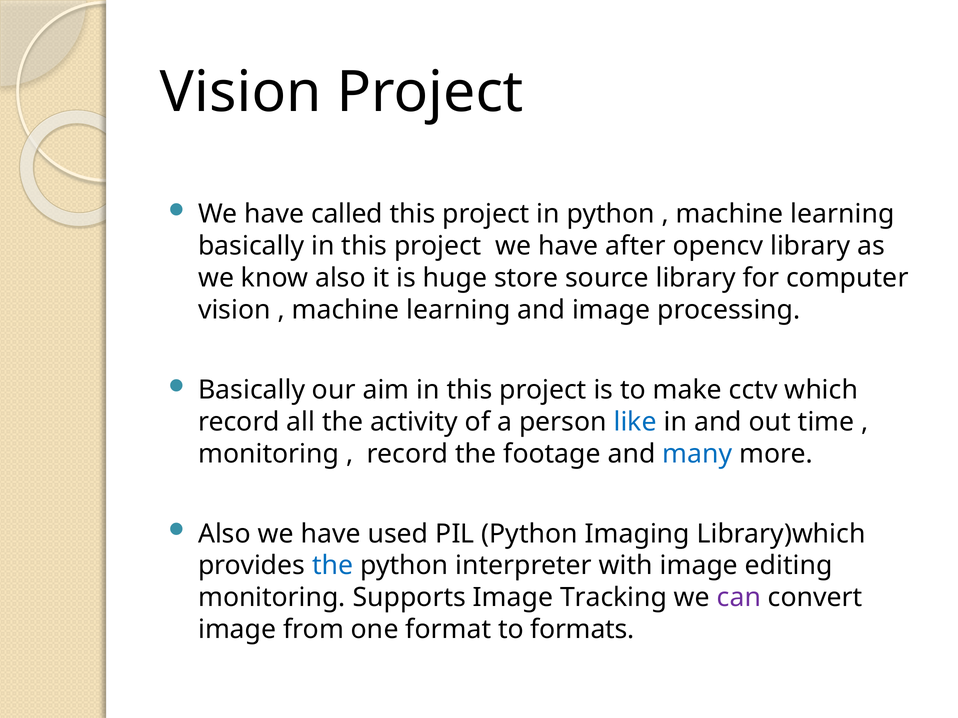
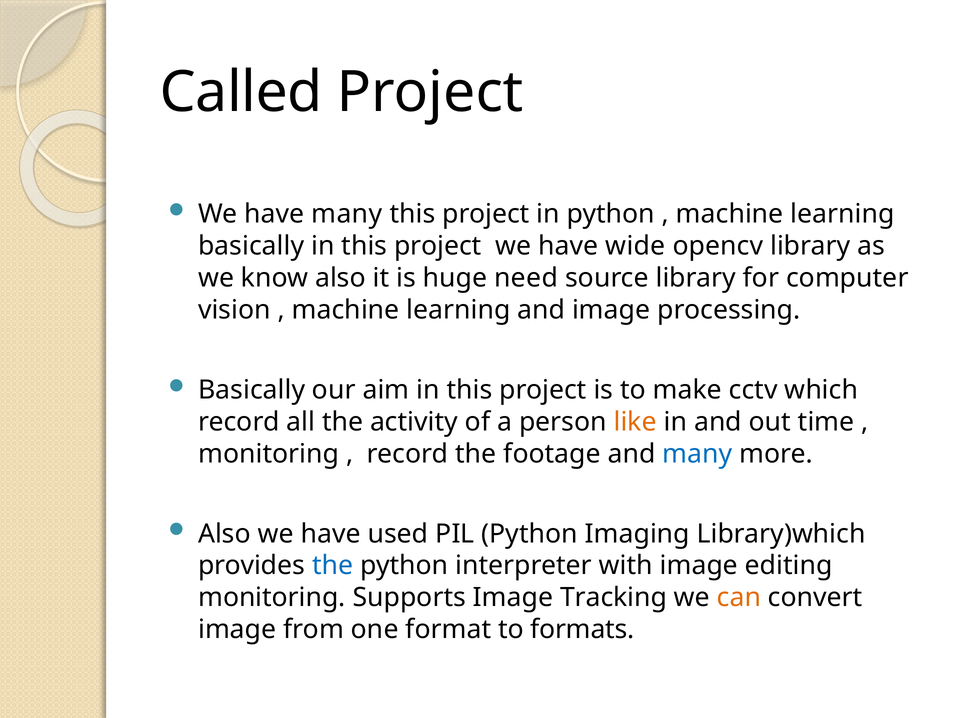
Vision at (241, 93): Vision -> Called
have called: called -> many
after: after -> wide
store: store -> need
like colour: blue -> orange
can colour: purple -> orange
